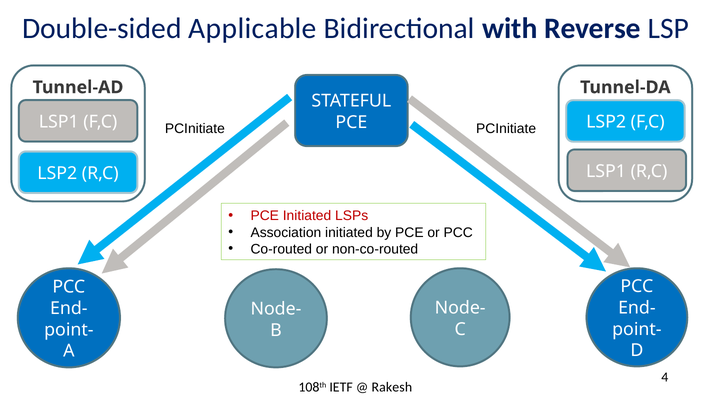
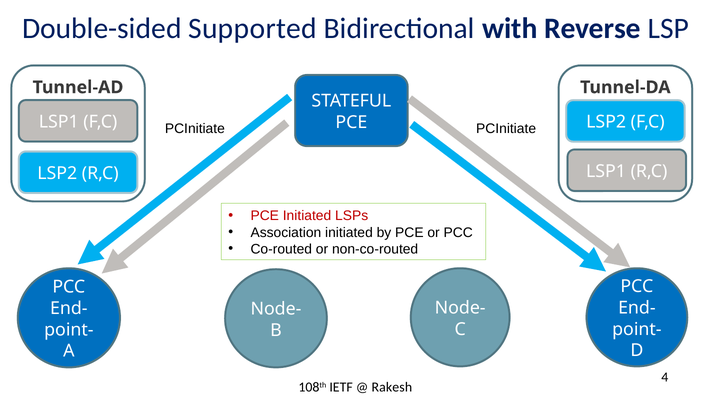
Applicable: Applicable -> Supported
